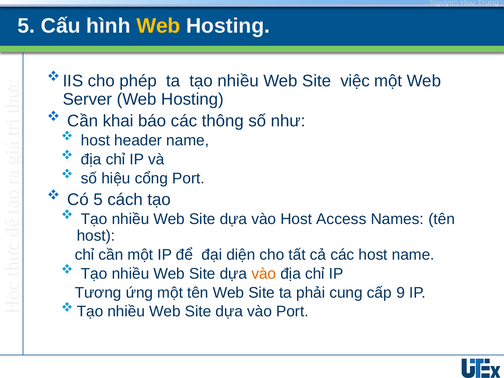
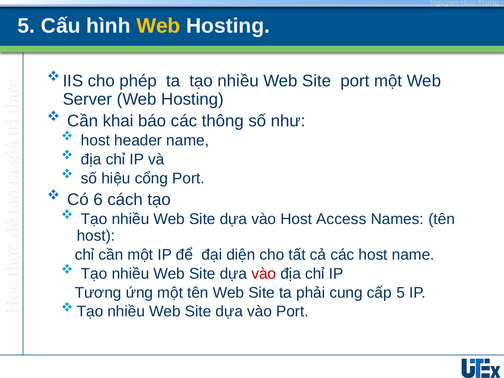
Site việc: việc -> port
Có 5: 5 -> 6
vào at (264, 274) colour: orange -> red
cấp 9: 9 -> 5
